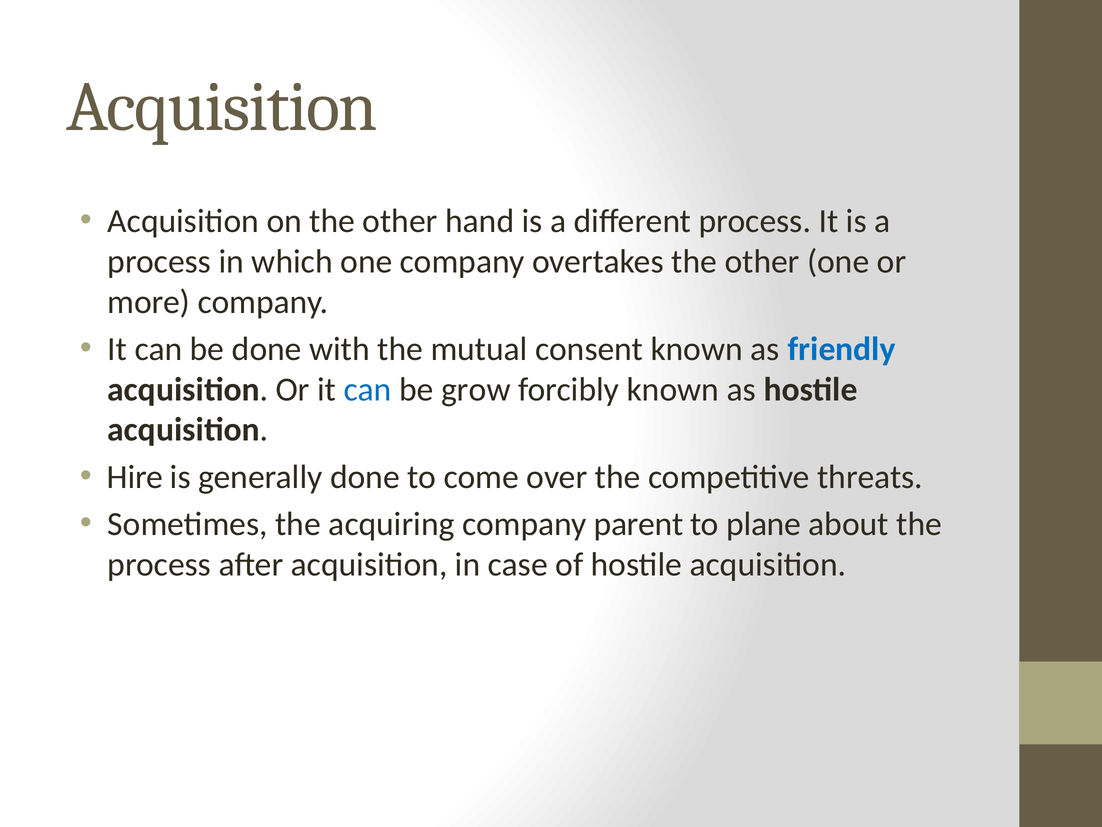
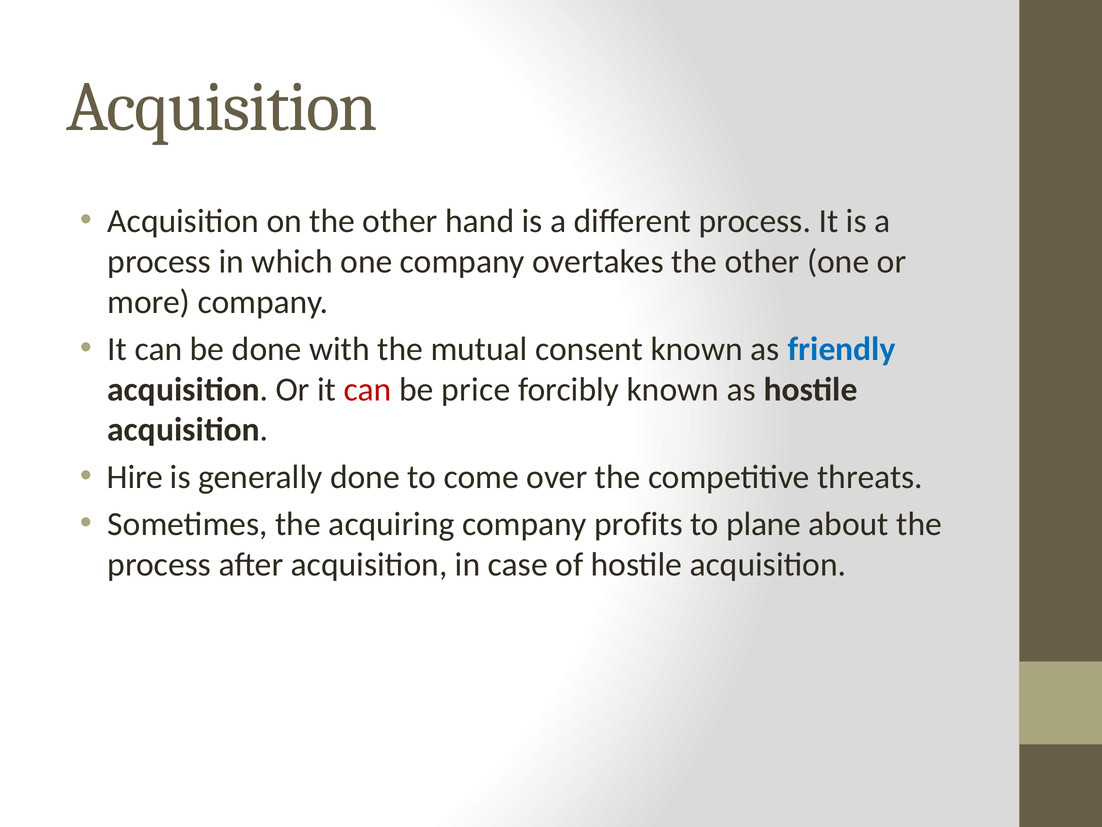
can at (368, 389) colour: blue -> red
grow: grow -> price
parent: parent -> profits
